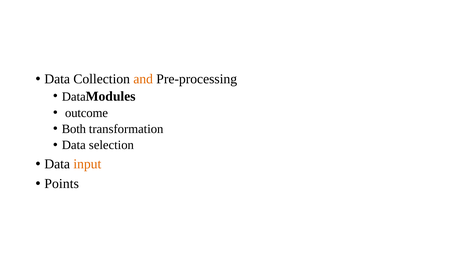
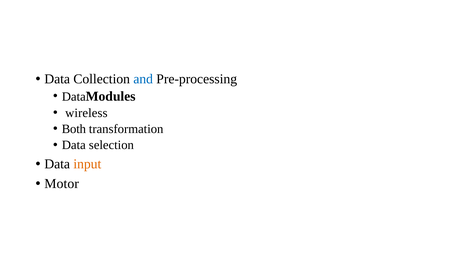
and colour: orange -> blue
outcome: outcome -> wireless
Points: Points -> Motor
